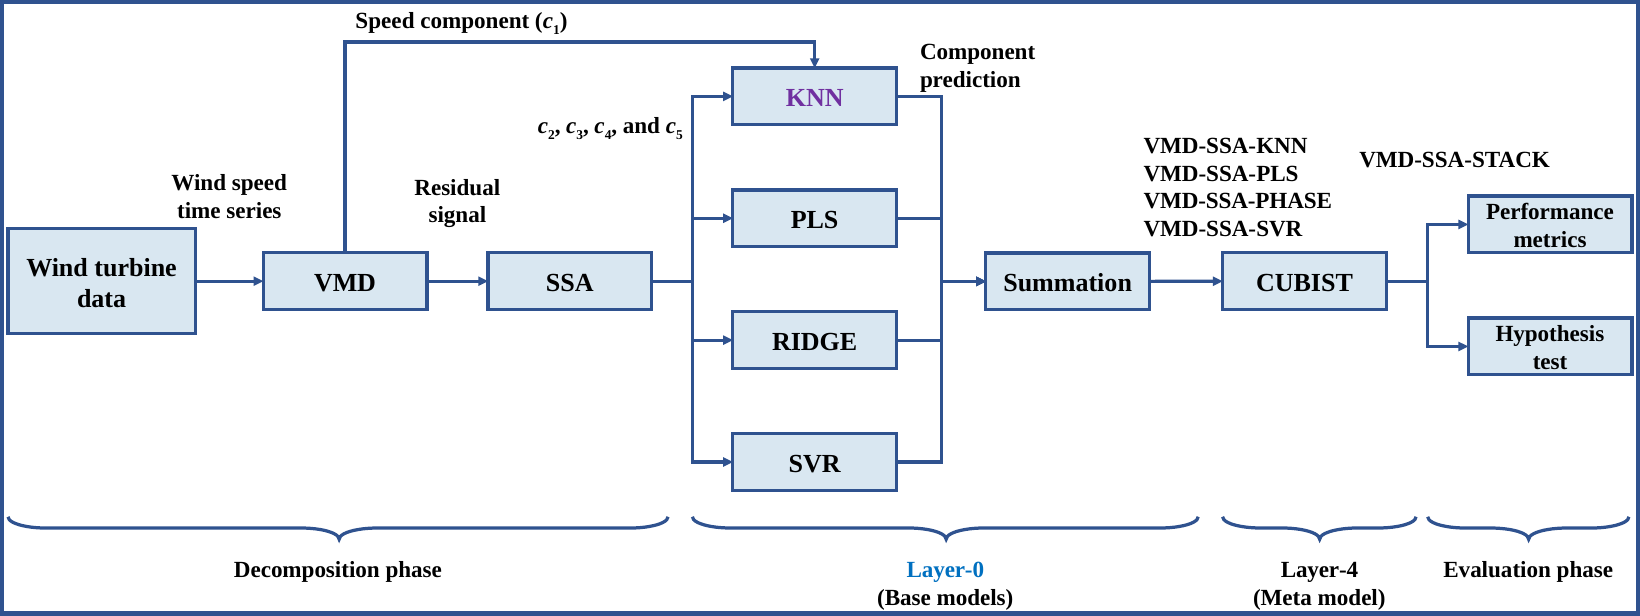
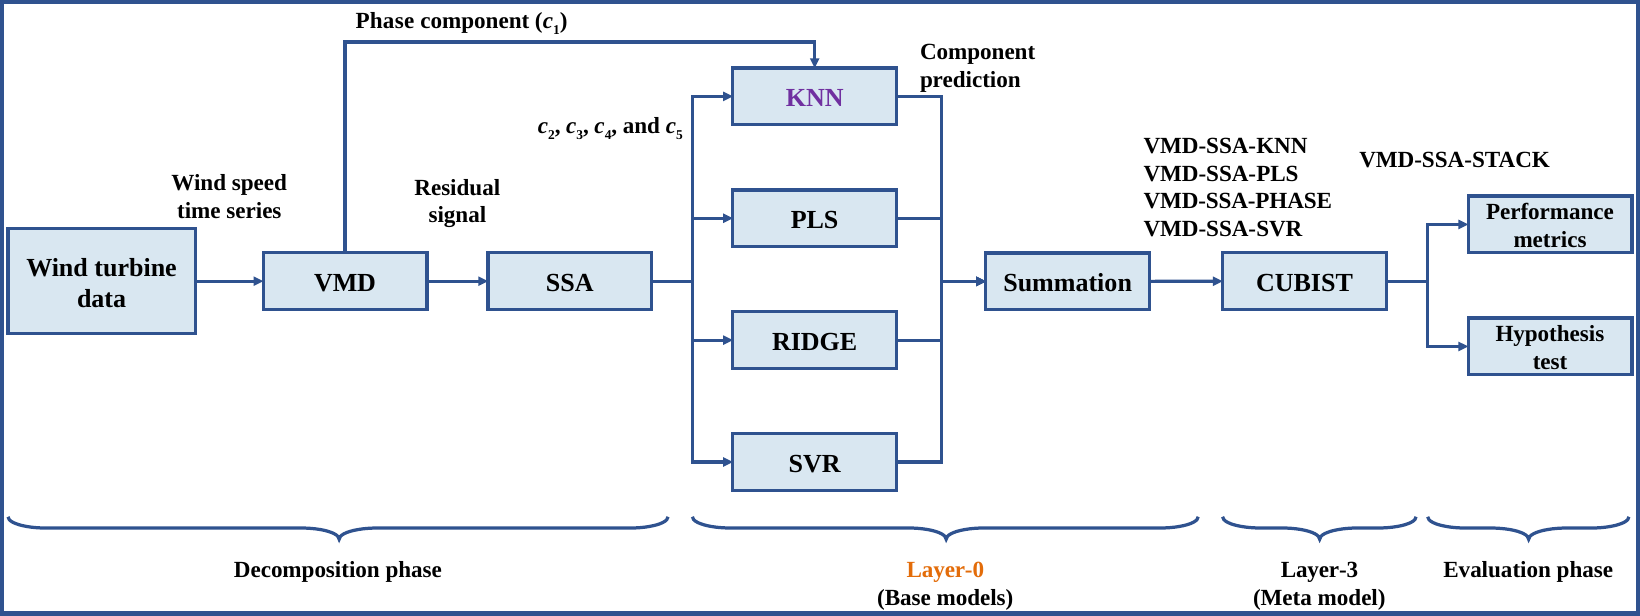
Speed at (385, 21): Speed -> Phase
Layer-0 colour: blue -> orange
Layer-4: Layer-4 -> Layer-3
